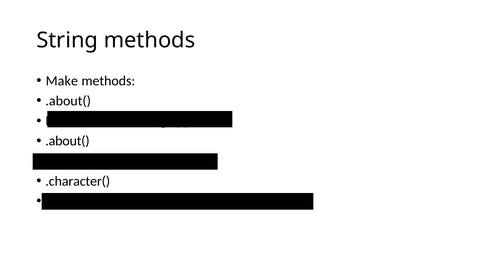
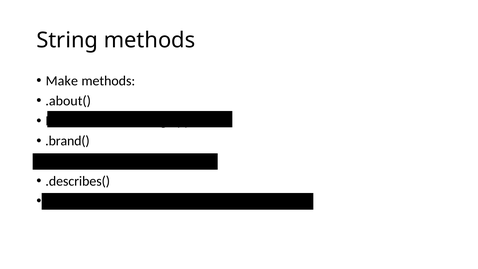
.about( at (67, 141): .about( -> .brand(
.character(: .character( -> .describes(
